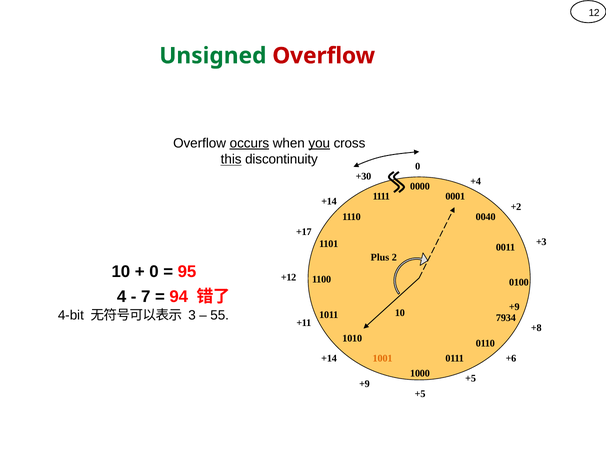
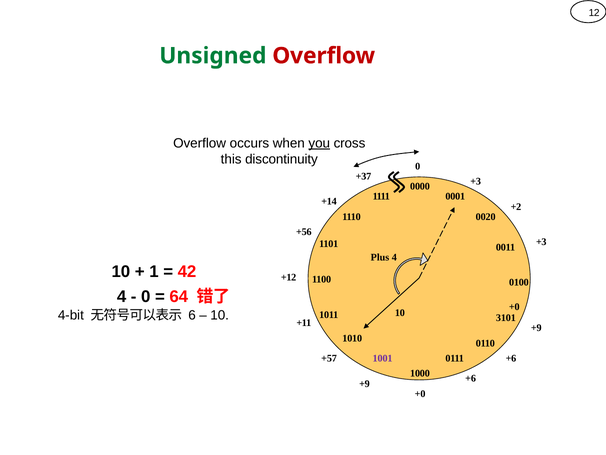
occurs underline: present -> none
this underline: present -> none
+30: +30 -> +37
0000 +4: +4 -> +3
0040: 0040 -> 0020
+17: +17 -> +56
Plus 2: 2 -> 4
0 at (154, 271): 0 -> 1
95: 95 -> 42
7 at (146, 296): 7 -> 0
94: 94 -> 64
+9 at (514, 306): +9 -> +0
3: 3 -> 6
55 at (220, 315): 55 -> 10
7934: 7934 -> 3101
+8 at (536, 328): +8 -> +9
+14 at (329, 358): +14 -> +57
1001 colour: orange -> purple
+5 at (471, 378): +5 -> +6
+5 at (420, 393): +5 -> +0
